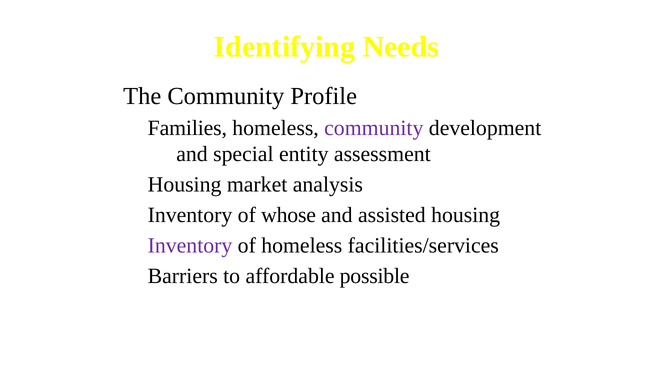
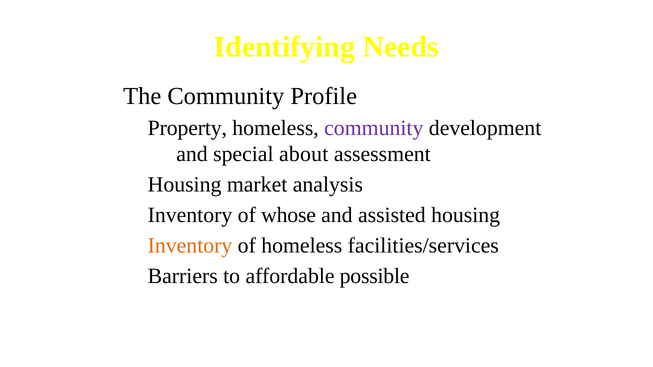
Families: Families -> Property
entity: entity -> about
Inventory at (190, 246) colour: purple -> orange
